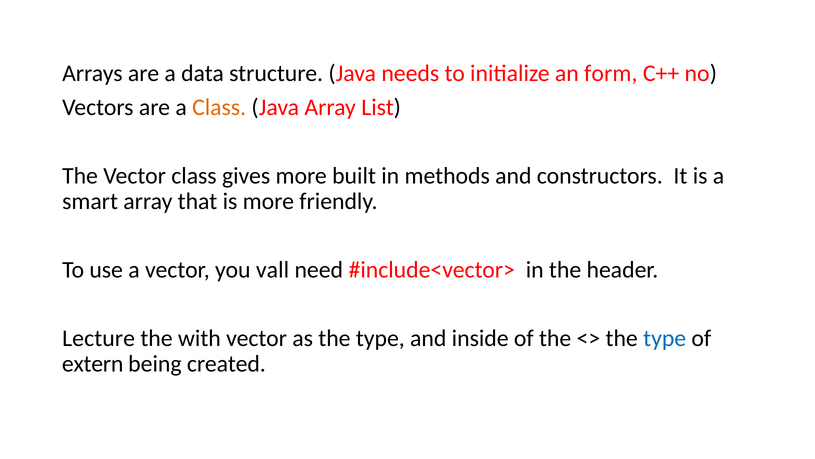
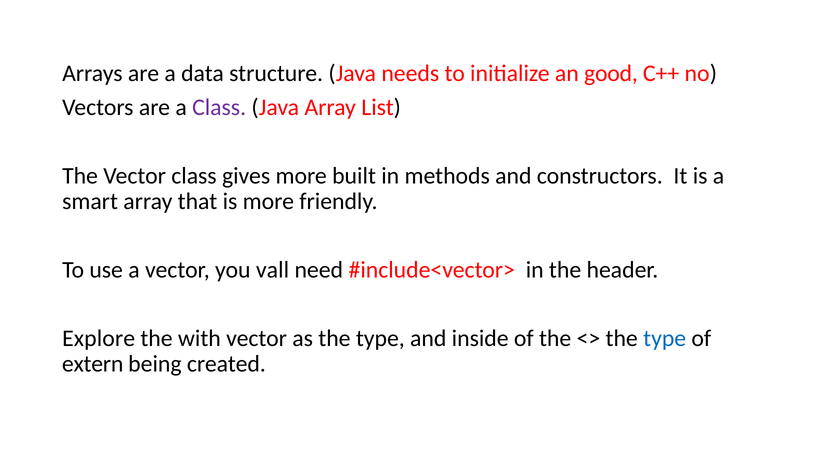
form: form -> good
Class at (219, 107) colour: orange -> purple
Lecture: Lecture -> Explore
